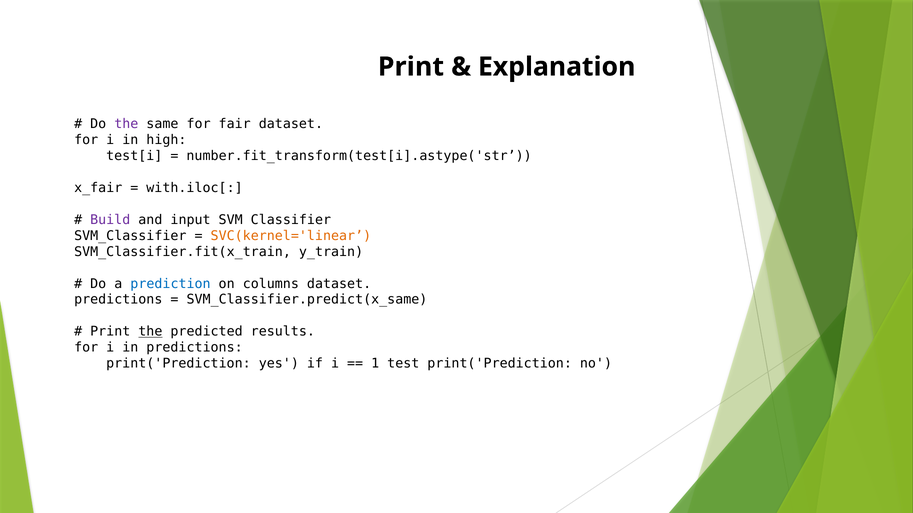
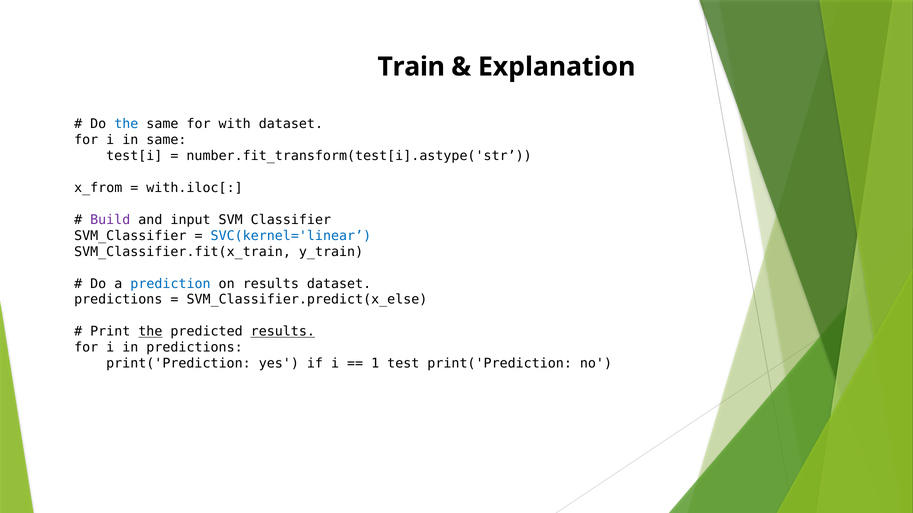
Print at (411, 67): Print -> Train
the at (126, 124) colour: purple -> blue
fair: fair -> with
in high: high -> same
x_fair: x_fair -> x_from
SVC(kernel='linear colour: orange -> blue
on columns: columns -> results
SVM_Classifier.predict(x_same: SVM_Classifier.predict(x_same -> SVM_Classifier.predict(x_else
results at (283, 332) underline: none -> present
